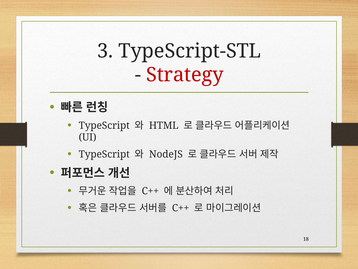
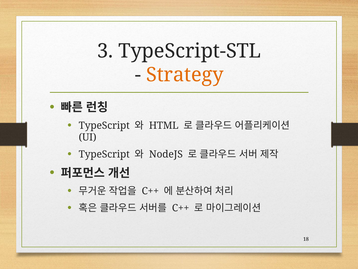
Strategy colour: red -> orange
